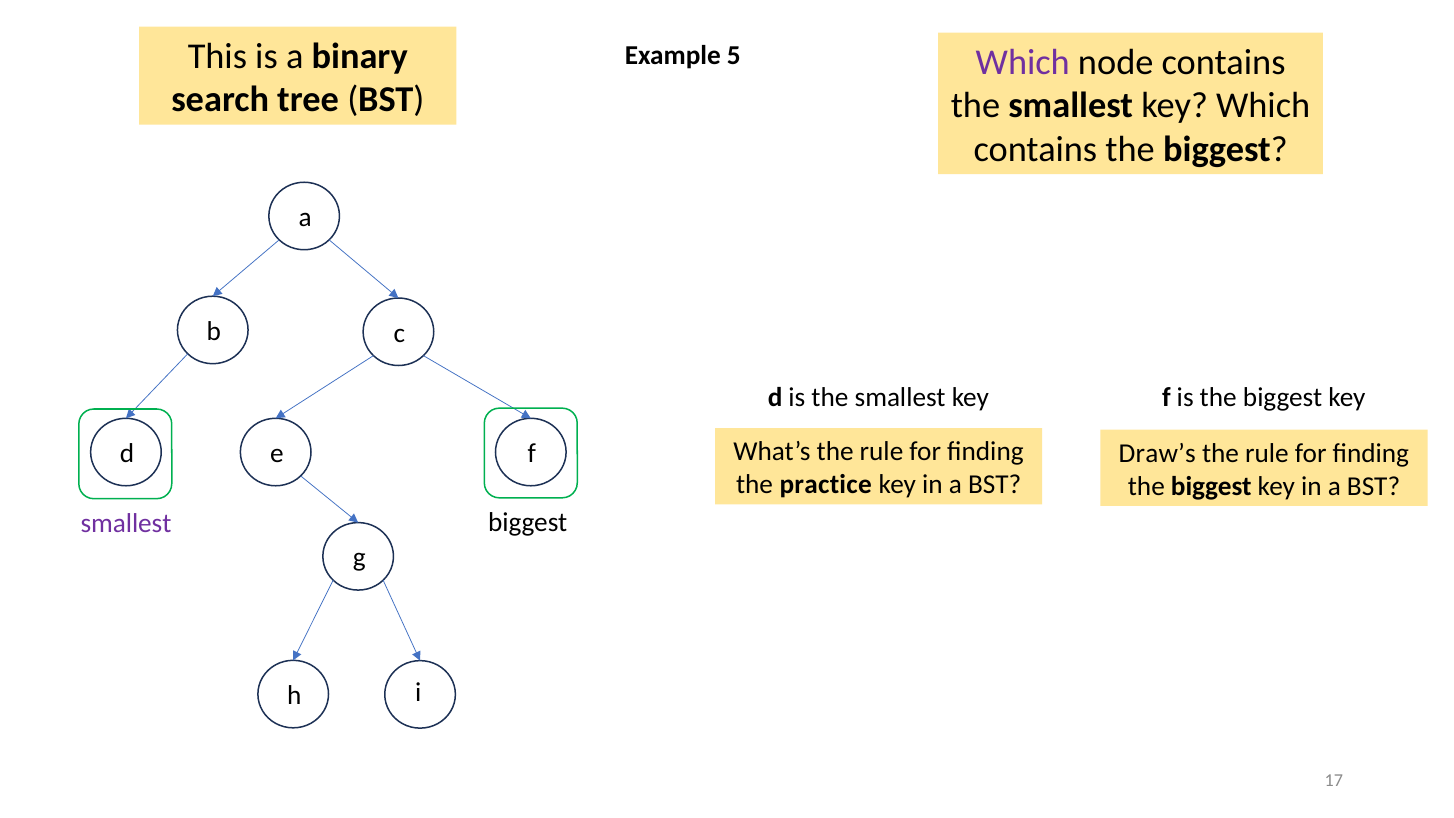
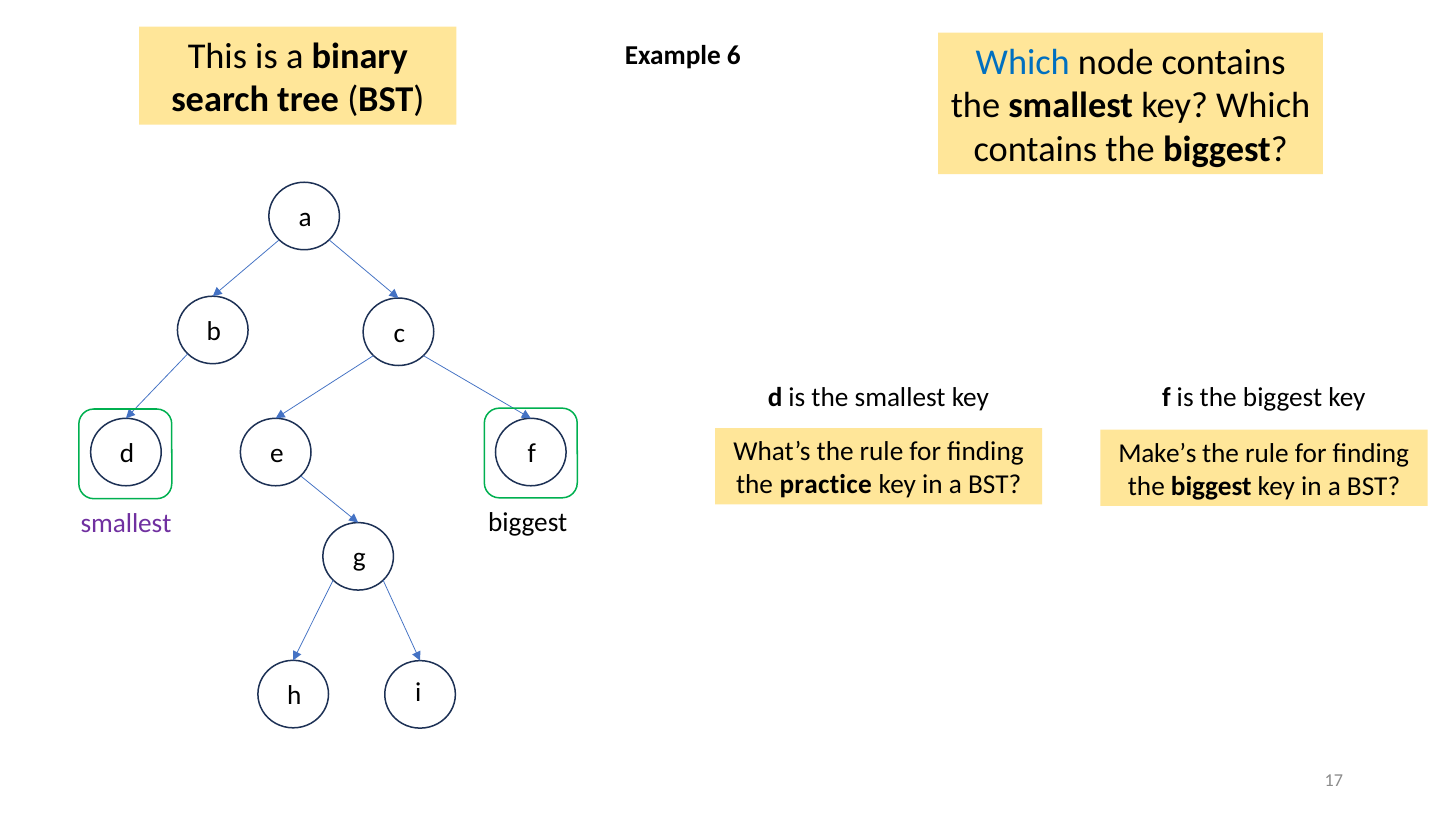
5: 5 -> 6
Which at (1023, 62) colour: purple -> blue
Draw’s: Draw’s -> Make’s
